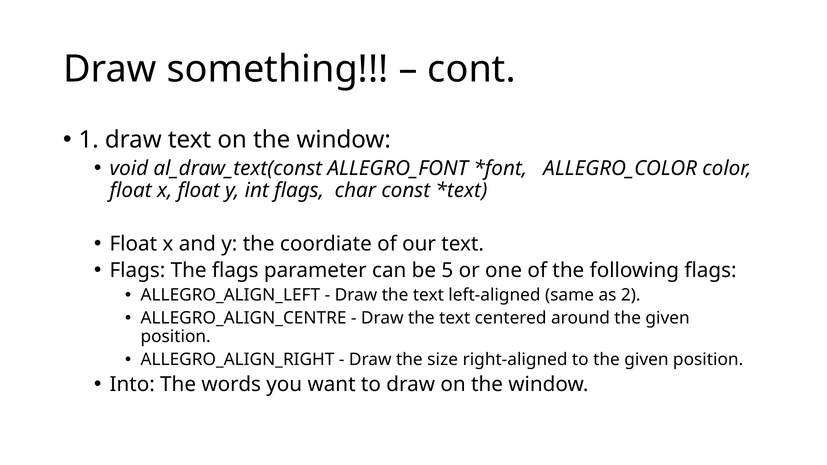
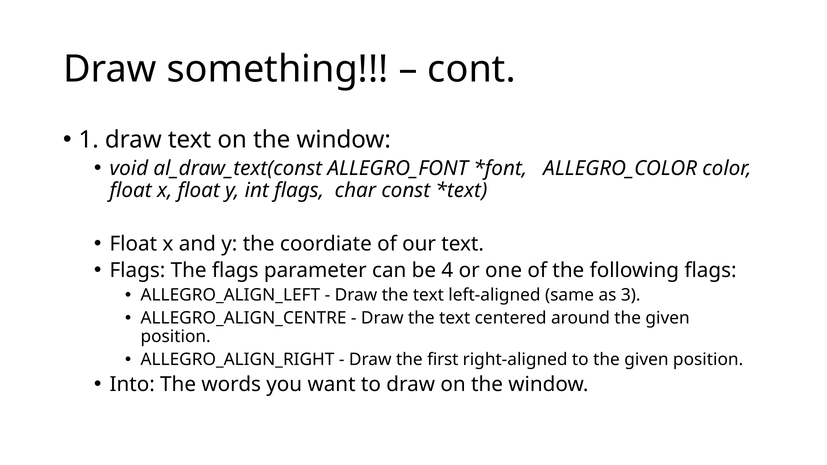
5: 5 -> 4
2: 2 -> 3
size: size -> first
